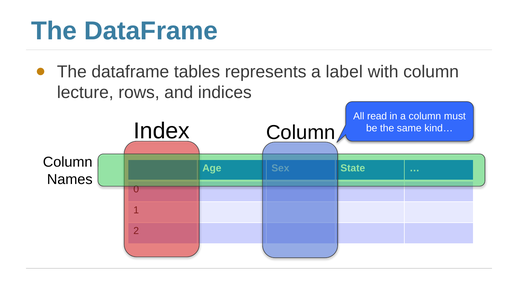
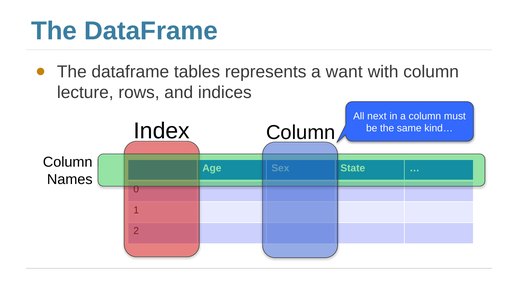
label: label -> want
read: read -> next
